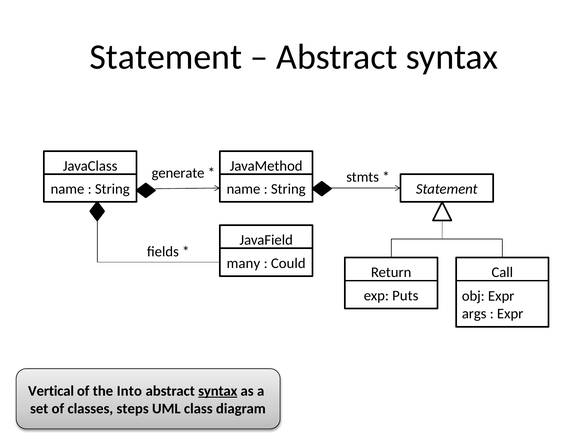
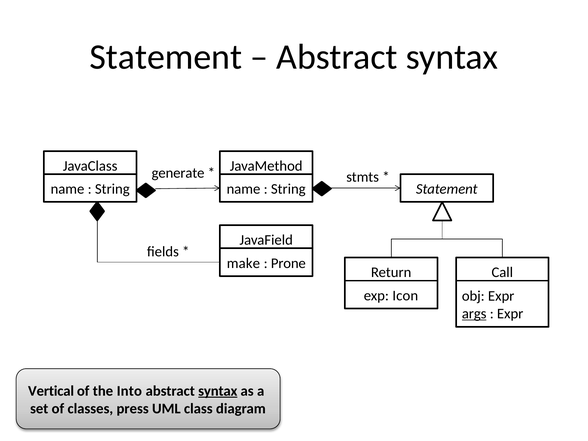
many: many -> make
Could: Could -> Prone
Puts: Puts -> Icon
args underline: none -> present
steps: steps -> press
